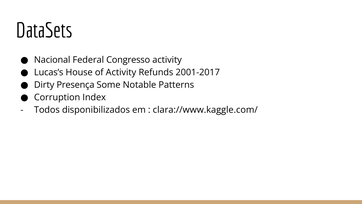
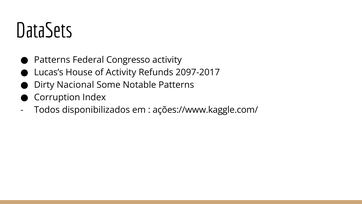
Nacional at (52, 60): Nacional -> Patterns
2001-2017: 2001-2017 -> 2097-2017
Presença: Presença -> Nacional
clara://www.kaggle.com/: clara://www.kaggle.com/ -> ações://www.kaggle.com/
